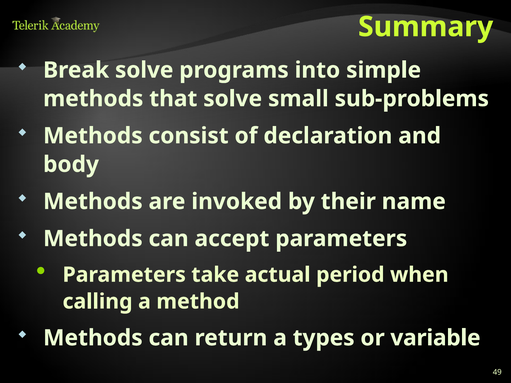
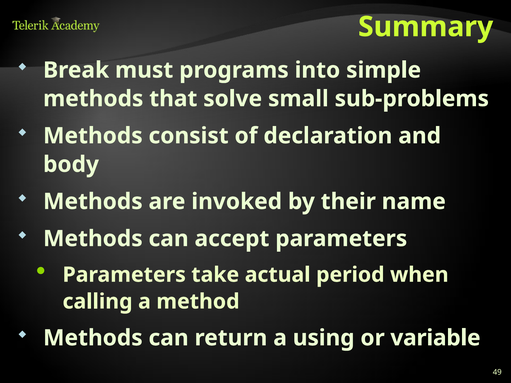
Break solve: solve -> must
types: types -> using
